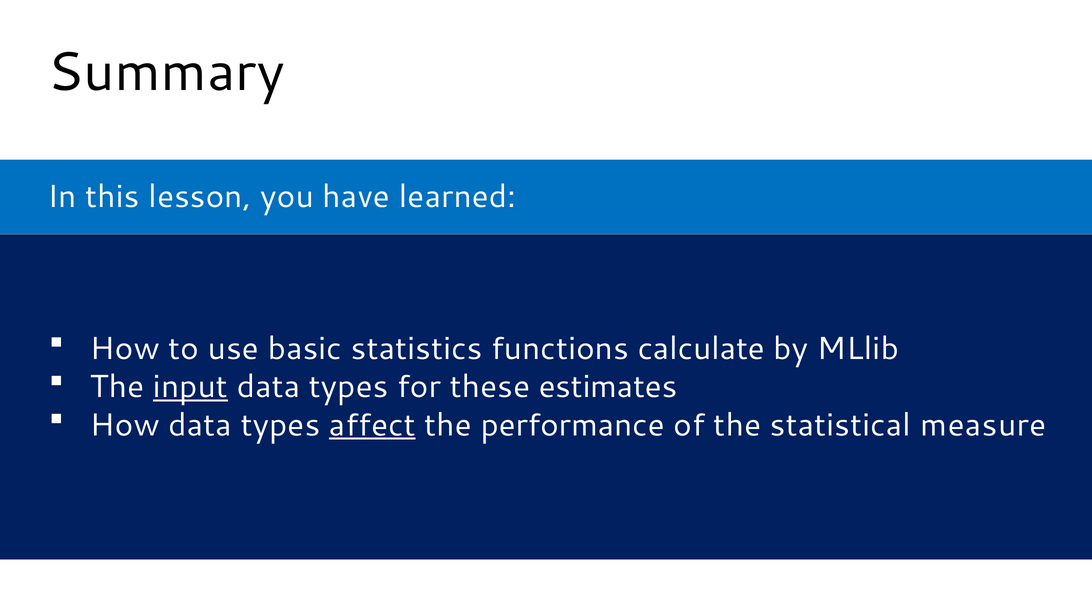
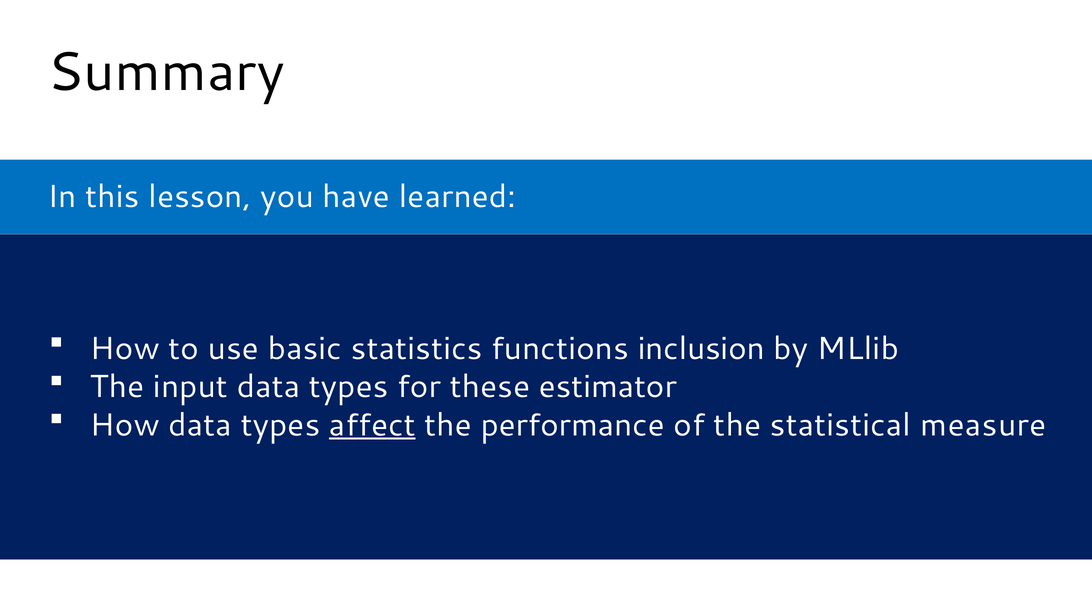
calculate: calculate -> inclusion
input underline: present -> none
estimates: estimates -> estimator
